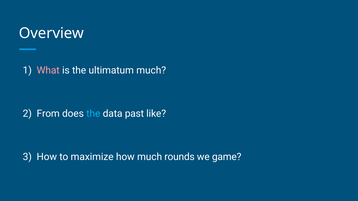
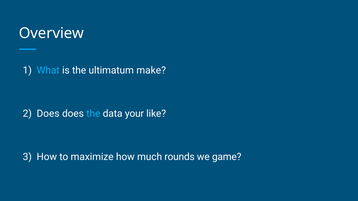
What colour: pink -> light blue
ultimatum much: much -> make
From at (48, 114): From -> Does
past: past -> your
